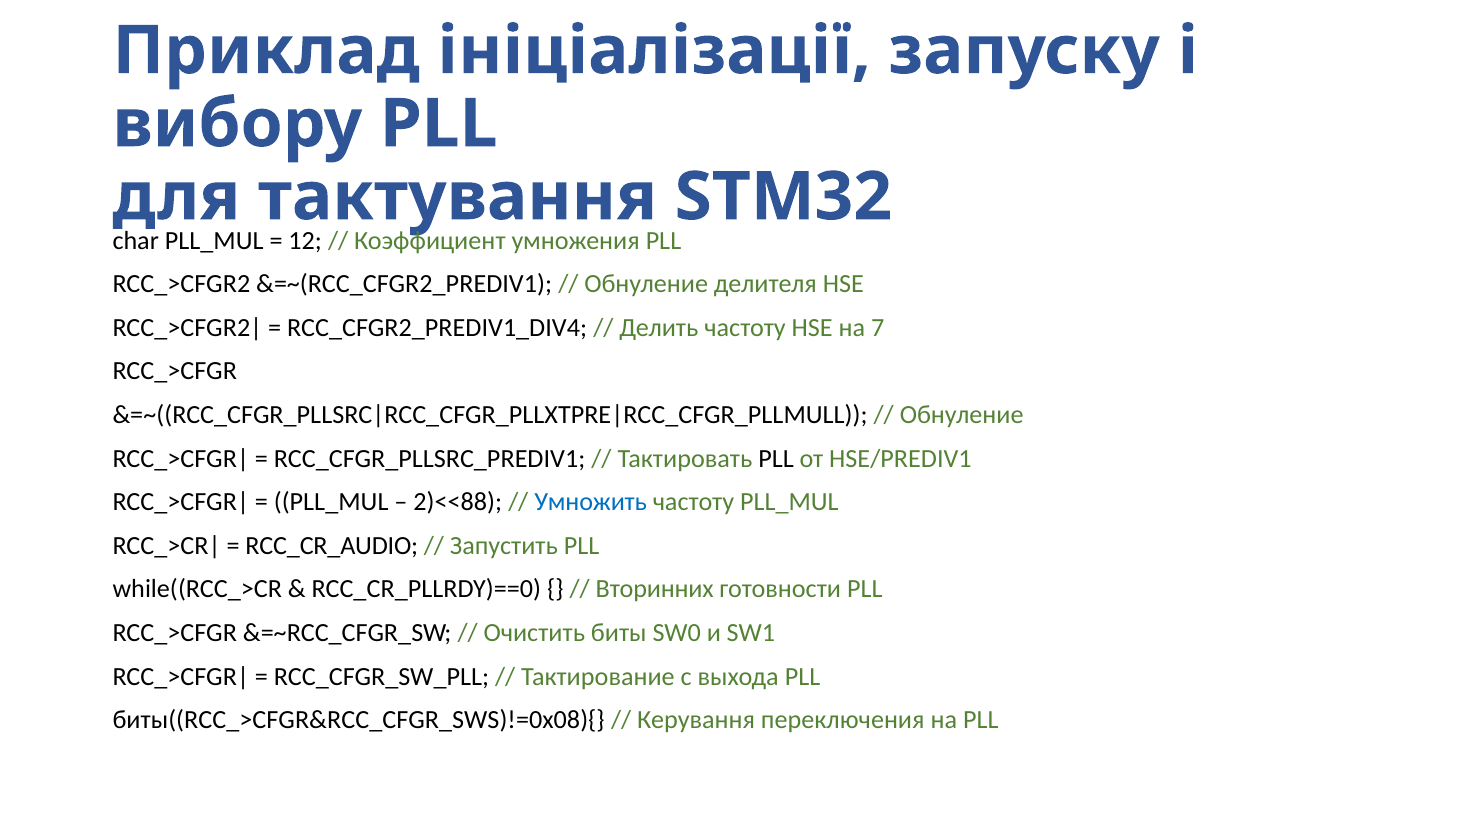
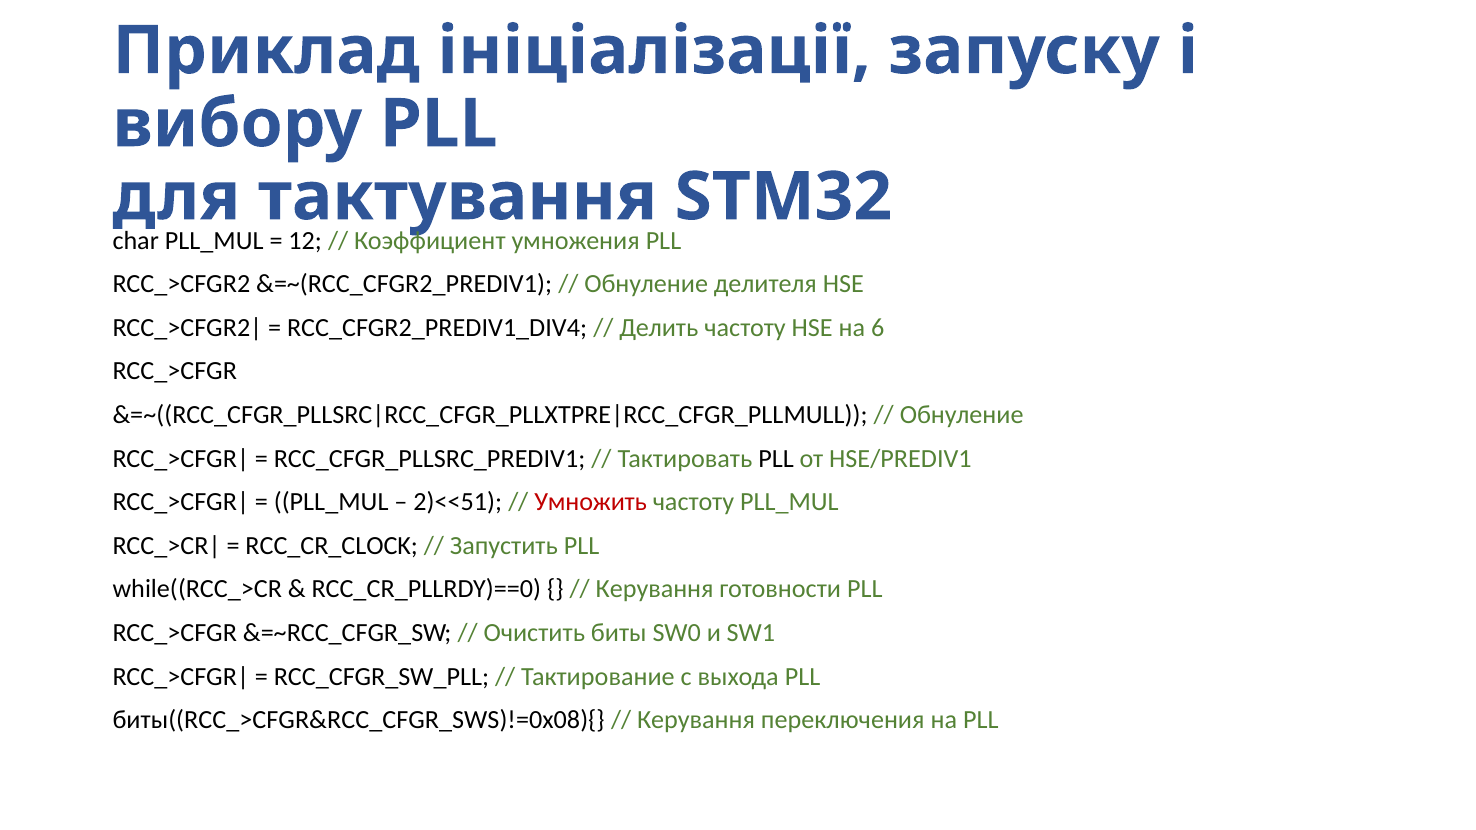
7: 7 -> 6
2)<<88: 2)<<88 -> 2)<<51
Умножить colour: blue -> red
RCC_CR_AUDIO: RCC_CR_AUDIO -> RCC_CR_CLOCK
Вторинних at (655, 589): Вторинних -> Керування
